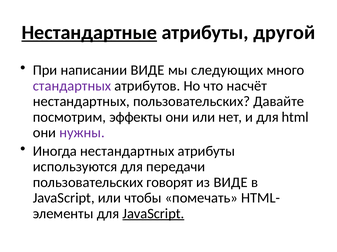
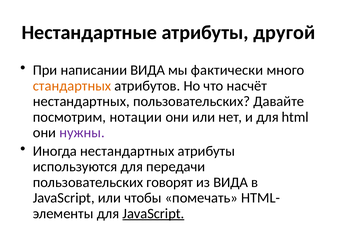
Нестандартные underline: present -> none
написании ВИДЕ: ВИДЕ -> ВИДА
следующих: следующих -> фактически
стандартных colour: purple -> orange
эффекты: эффекты -> нотации
из ВИДЕ: ВИДЕ -> ВИДА
